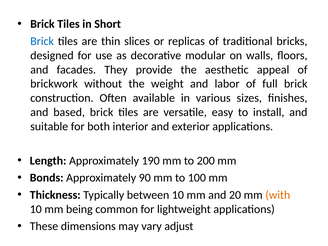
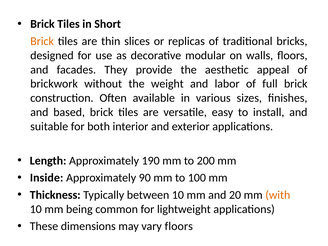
Brick at (42, 41) colour: blue -> orange
Bonds: Bonds -> Inside
vary adjust: adjust -> floors
